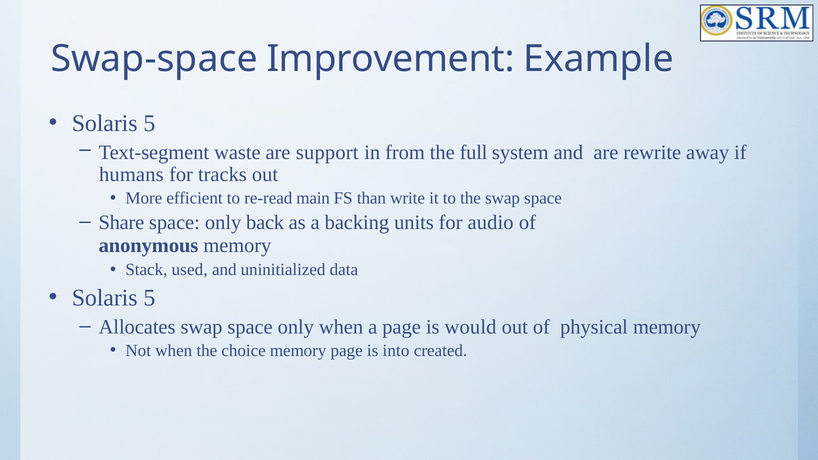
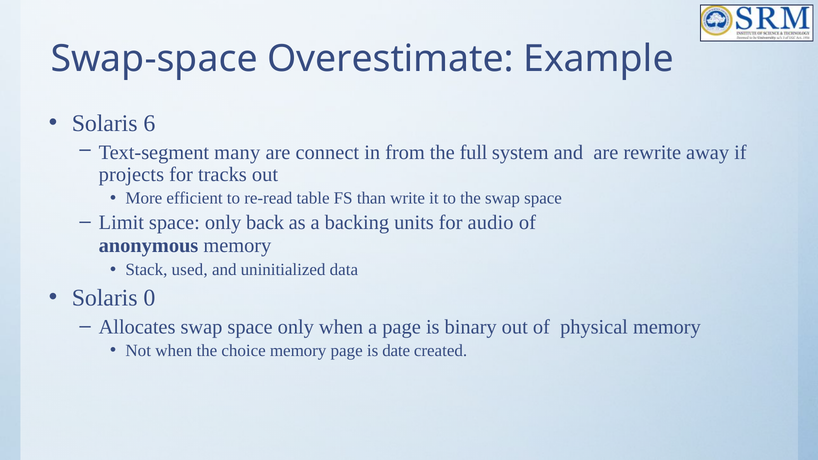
Improvement: Improvement -> Overestimate
5 at (149, 123): 5 -> 6
waste: waste -> many
support: support -> connect
humans: humans -> projects
main: main -> table
Share: Share -> Limit
5 at (149, 298): 5 -> 0
would: would -> binary
into: into -> date
